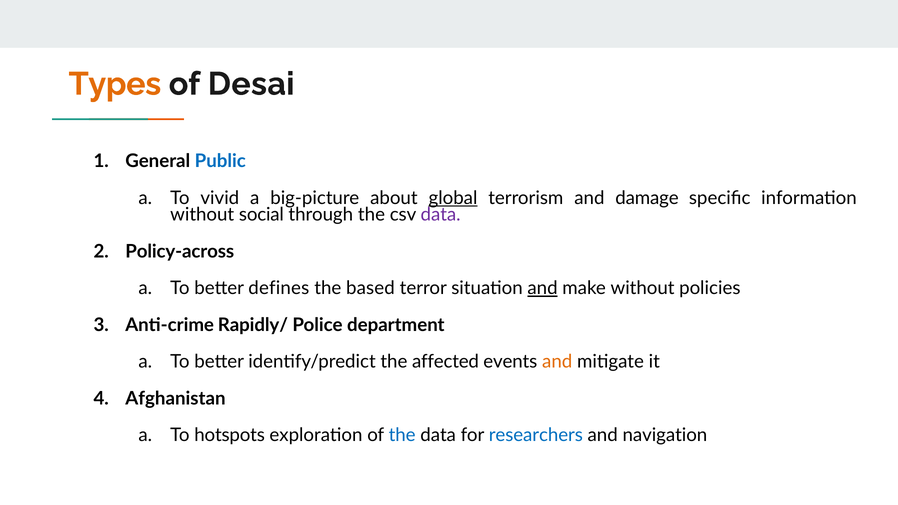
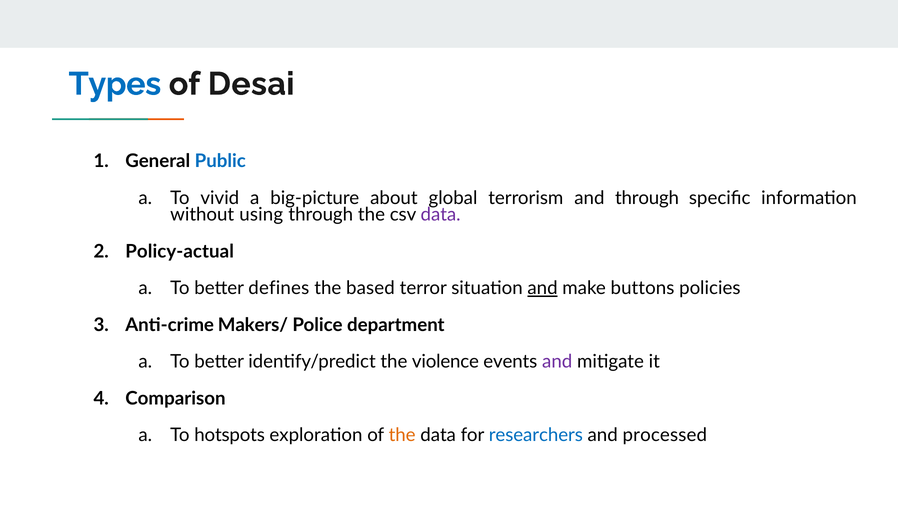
Types colour: orange -> blue
global underline: present -> none
and damage: damage -> through
social: social -> using
Policy-across: Policy-across -> Policy-actual
make without: without -> buttons
Rapidly/: Rapidly/ -> Makers/
affected: affected -> violence
and at (557, 362) colour: orange -> purple
Afghanistan: Afghanistan -> Comparison
the at (402, 435) colour: blue -> orange
navigation: navigation -> processed
